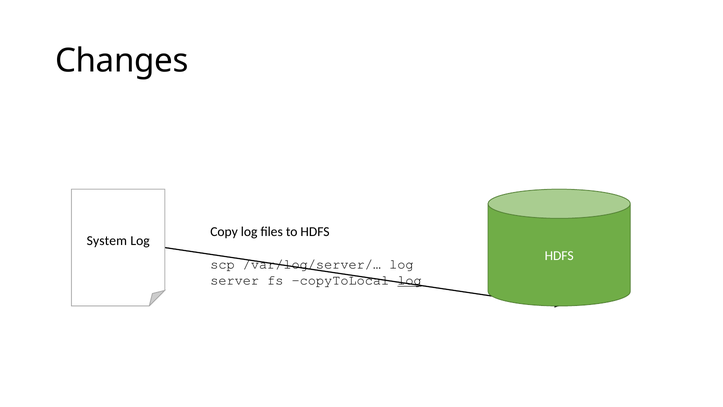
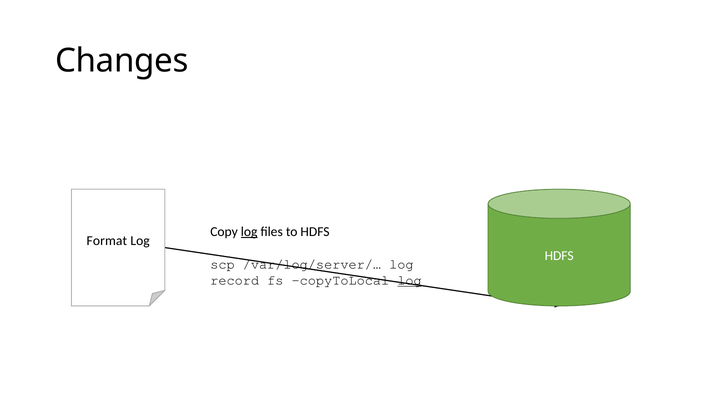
log at (249, 231) underline: none -> present
System: System -> Format
server: server -> record
